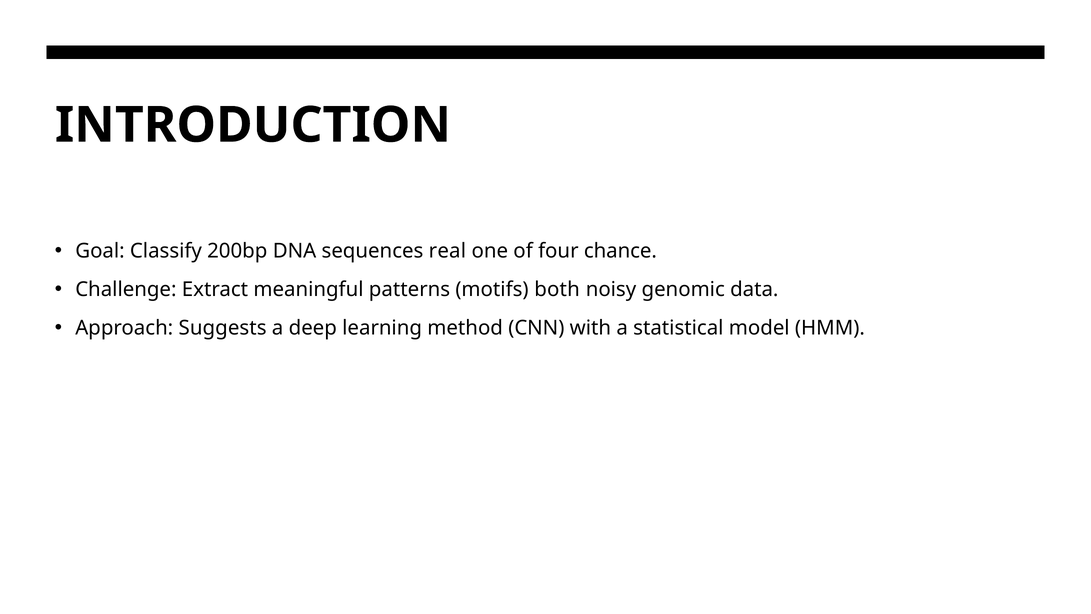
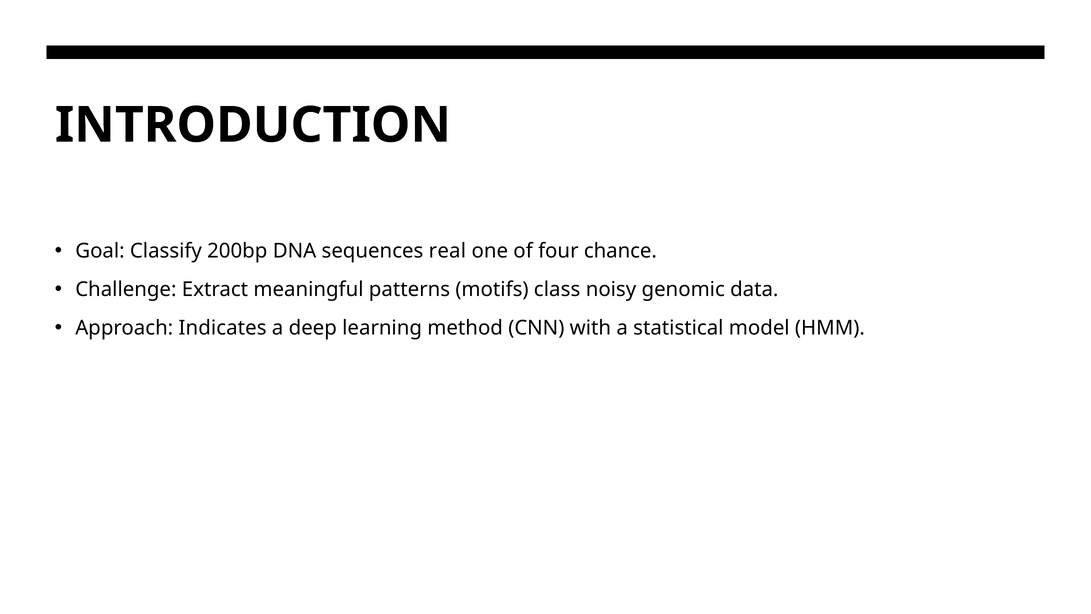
both: both -> class
Suggests: Suggests -> Indicates
